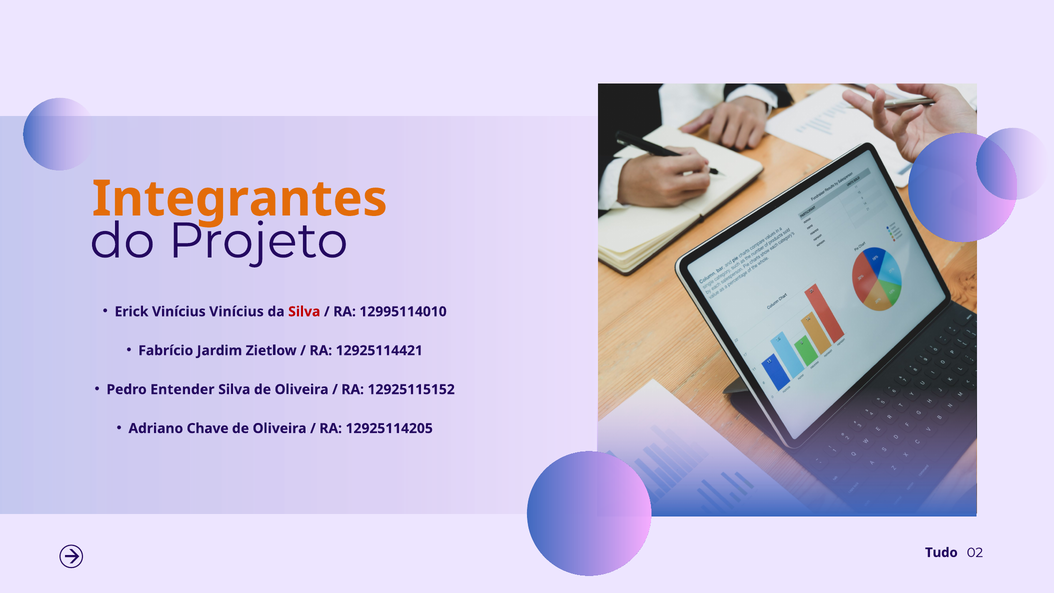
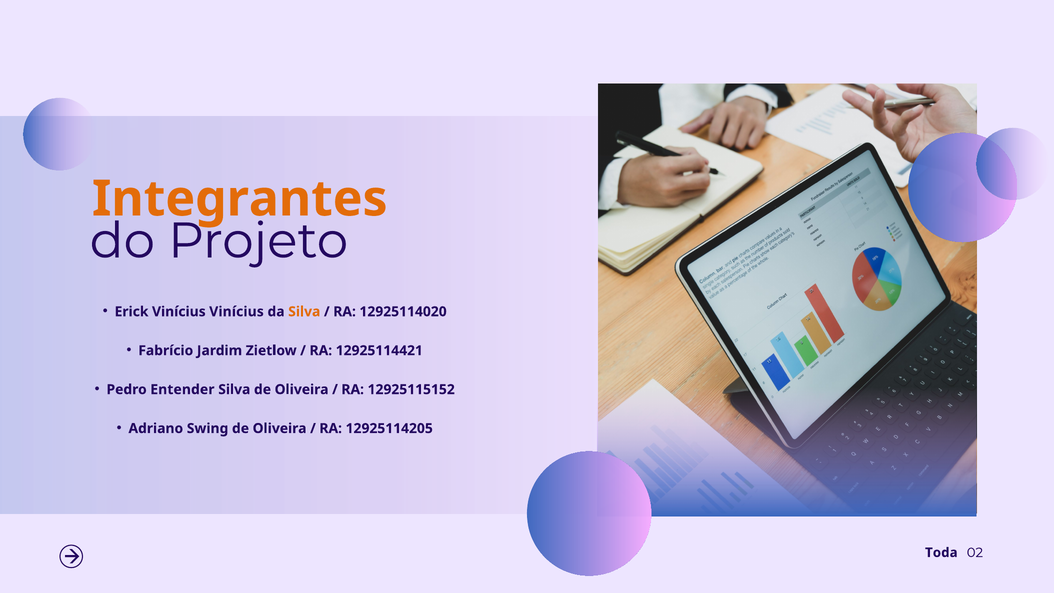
Silva at (304, 312) colour: red -> orange
12995114010: 12995114010 -> 12925114020
Chave: Chave -> Swing
Tudo: Tudo -> Toda
